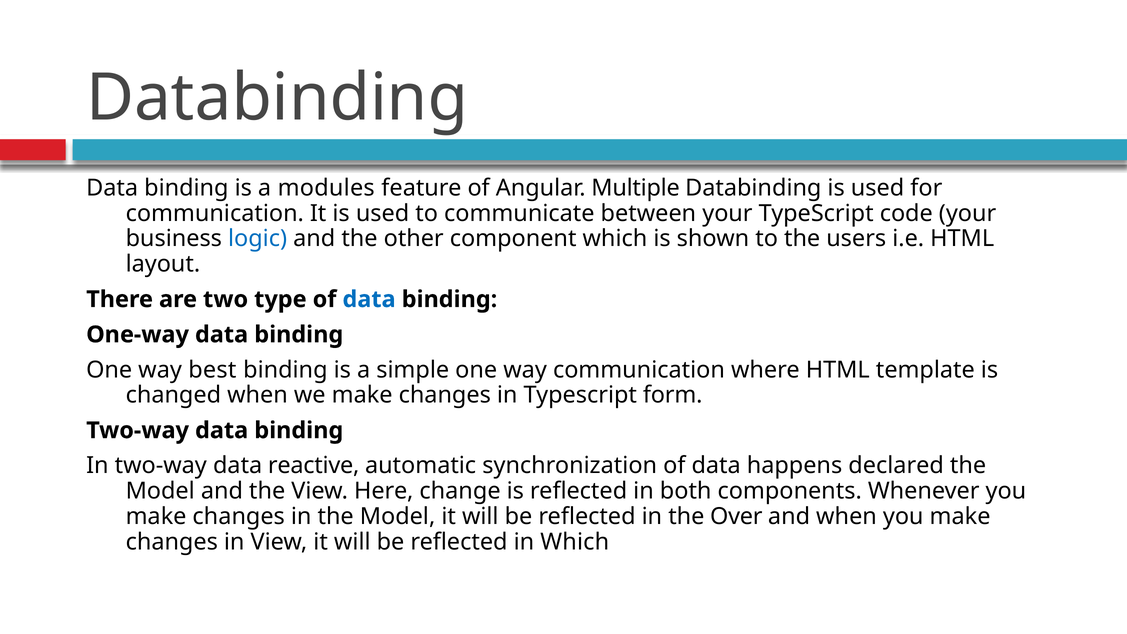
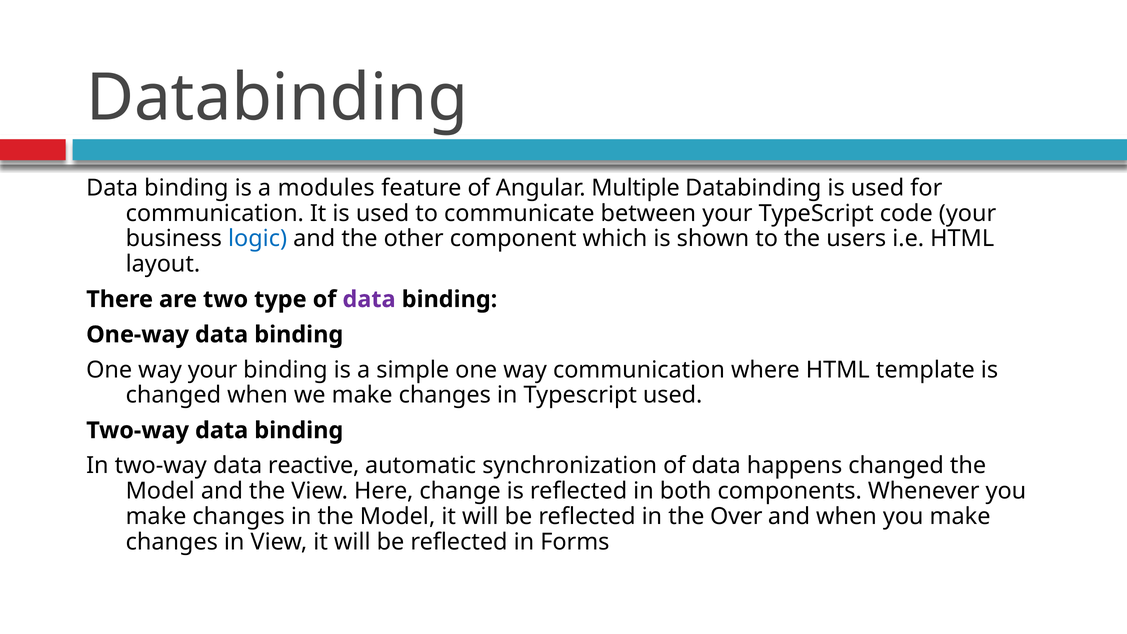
data at (369, 299) colour: blue -> purple
way best: best -> your
Typescript form: form -> used
happens declared: declared -> changed
in Which: Which -> Forms
